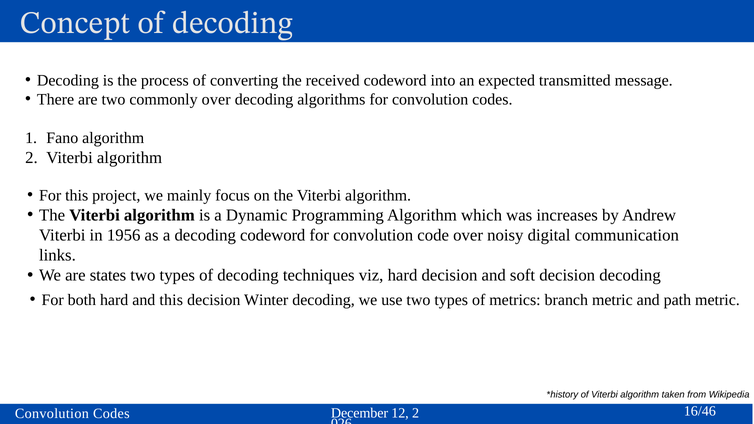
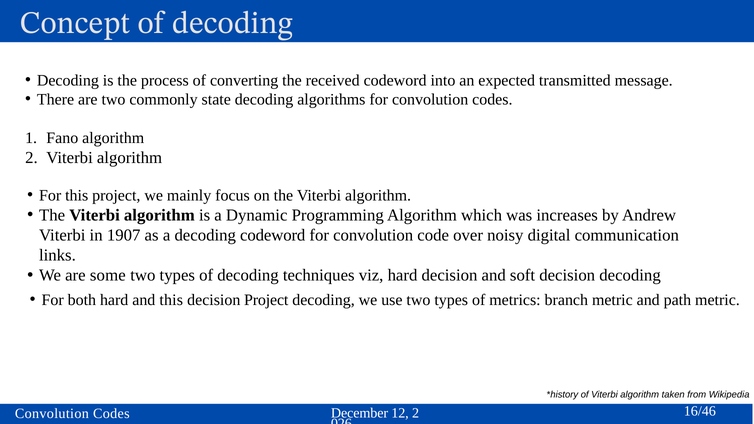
commonly over: over -> state
1956: 1956 -> 1907
states: states -> some
decision Winter: Winter -> Project
